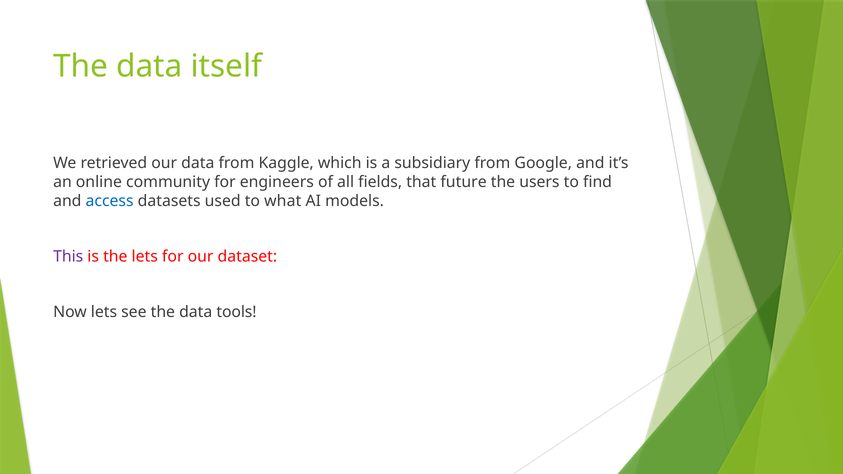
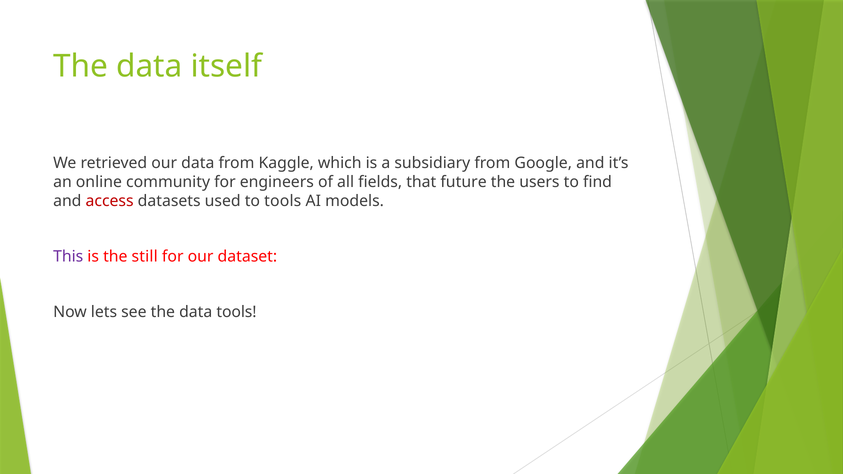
access colour: blue -> red
to what: what -> tools
the lets: lets -> still
